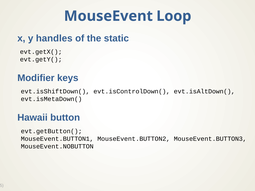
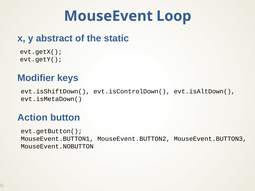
handles: handles -> abstract
Hawaii: Hawaii -> Action
